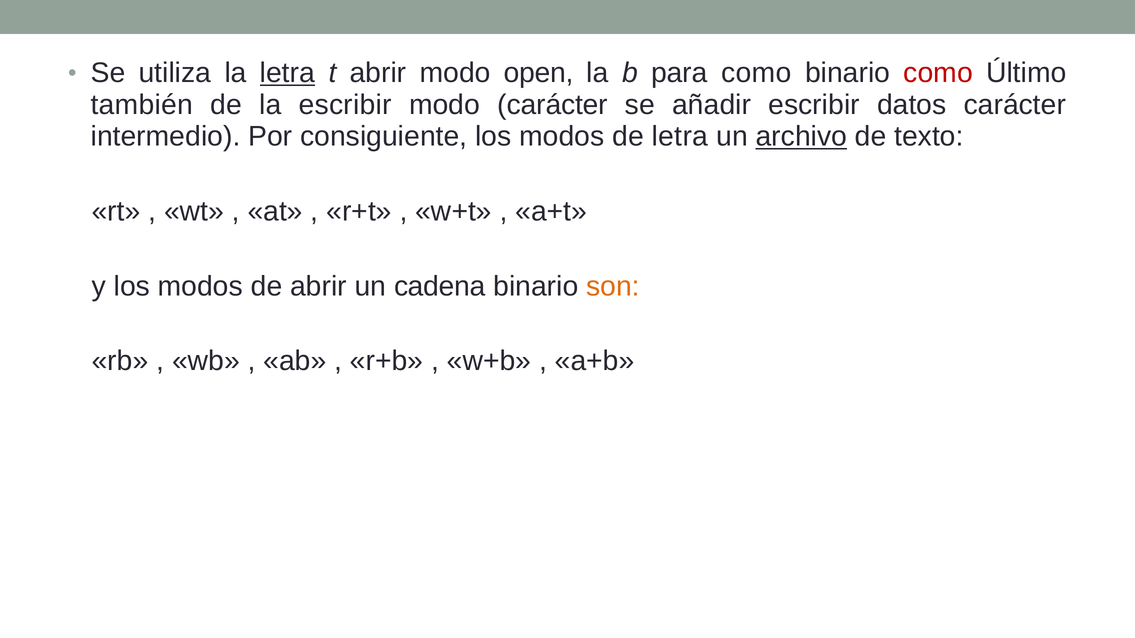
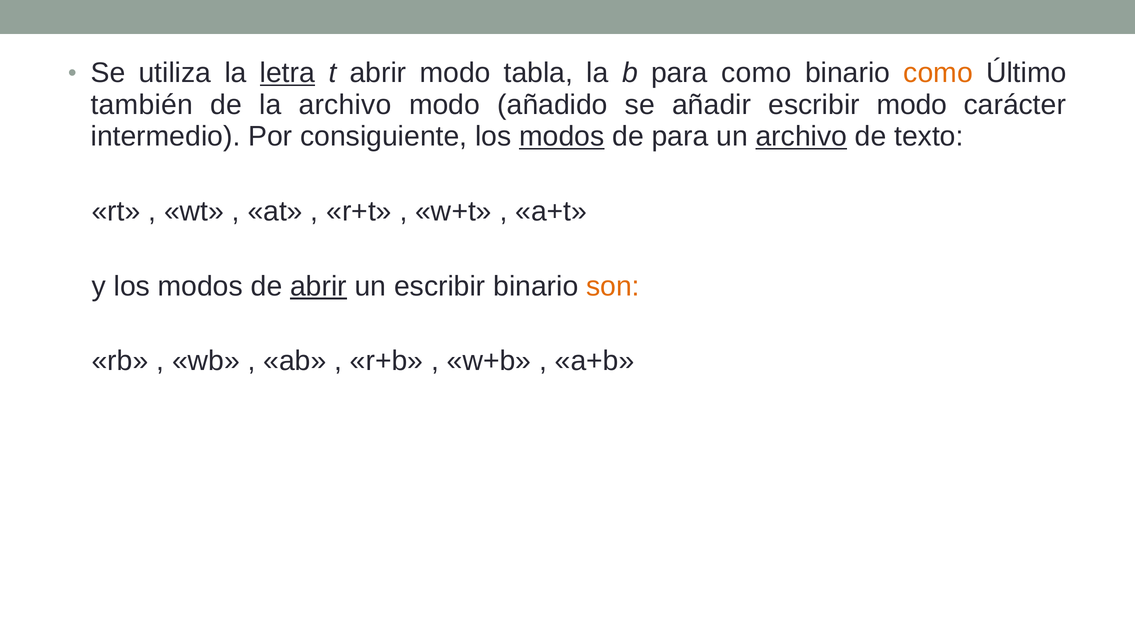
open: open -> tabla
como at (938, 73) colour: red -> orange
la escribir: escribir -> archivo
modo carácter: carácter -> añadido
escribir datos: datos -> modo
modos at (562, 137) underline: none -> present
de letra: letra -> para
abrir at (318, 286) underline: none -> present
un cadena: cadena -> escribir
